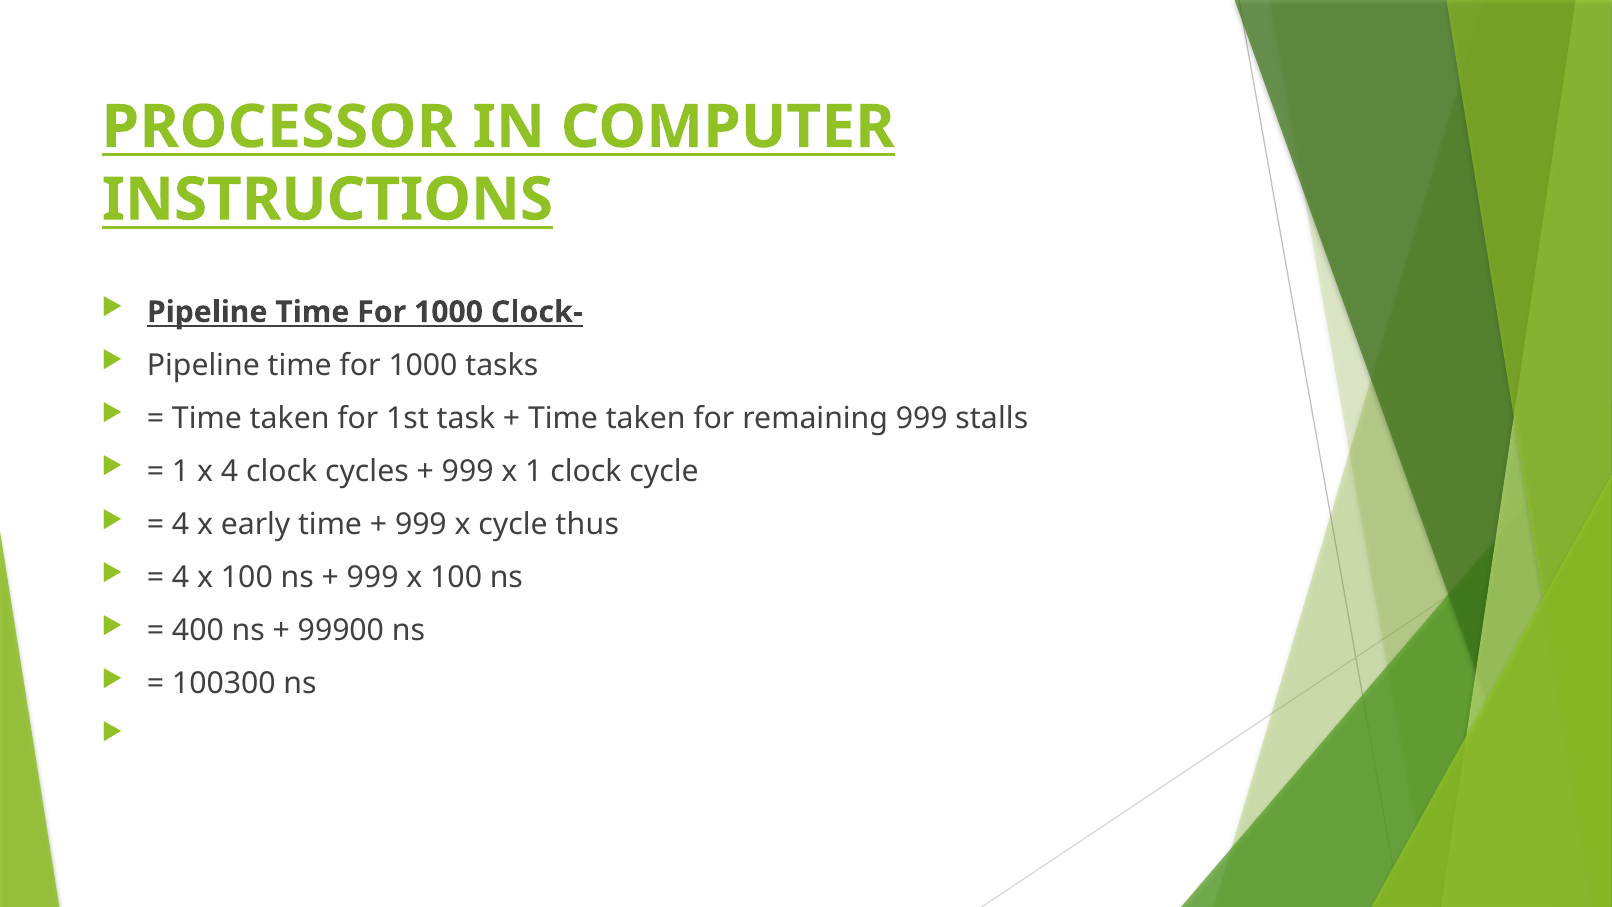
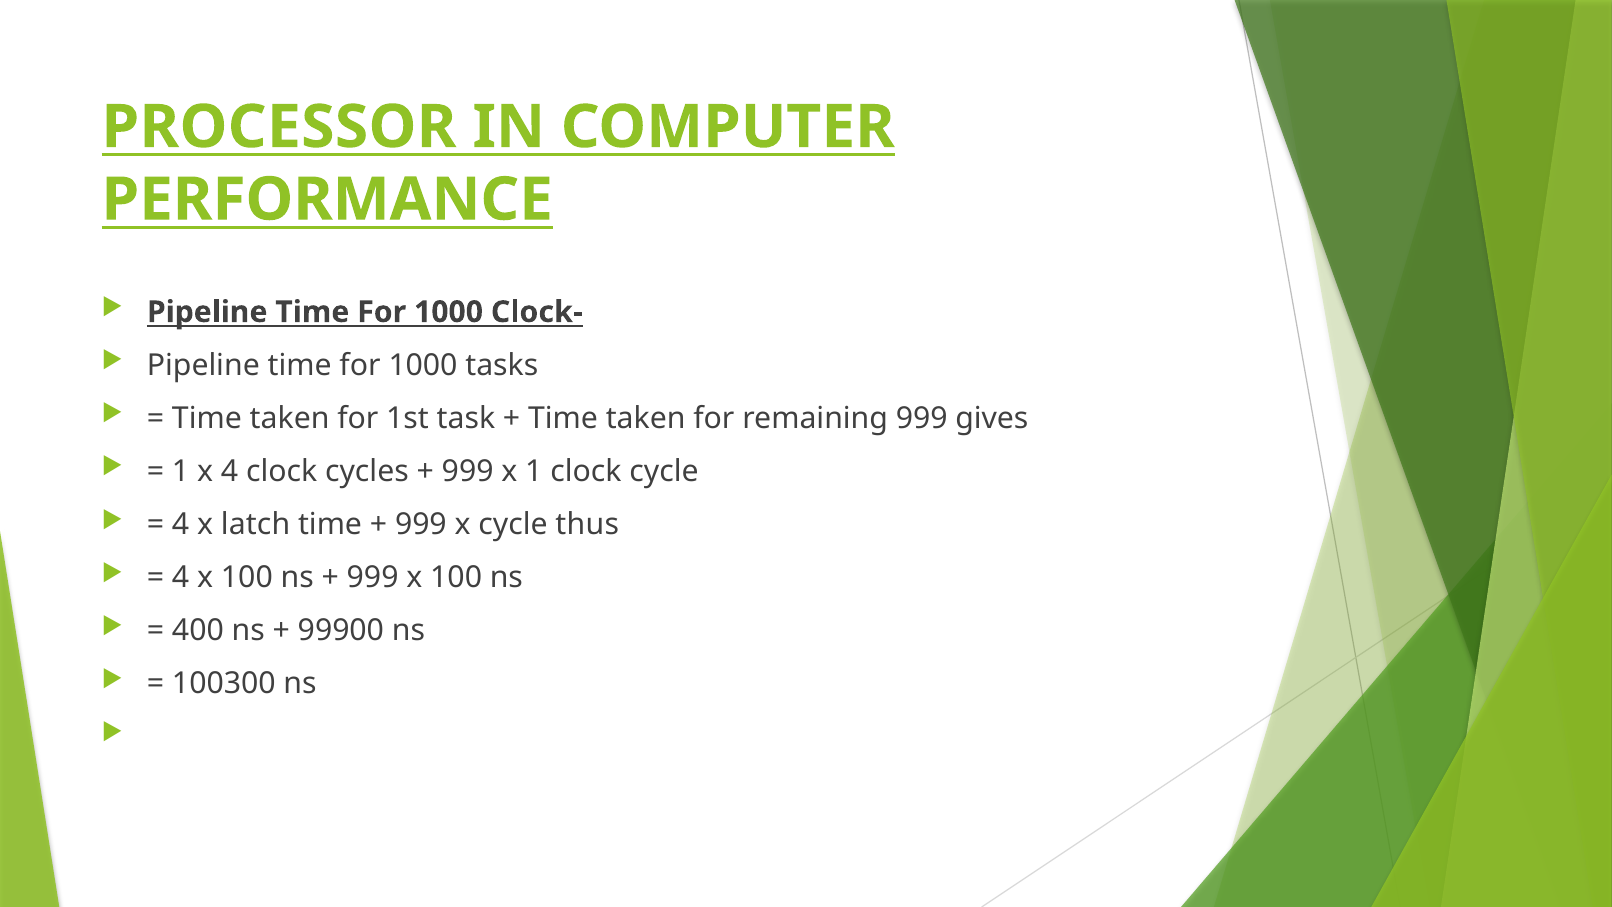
INSTRUCTIONS: INSTRUCTIONS -> PERFORMANCE
stalls: stalls -> gives
early: early -> latch
